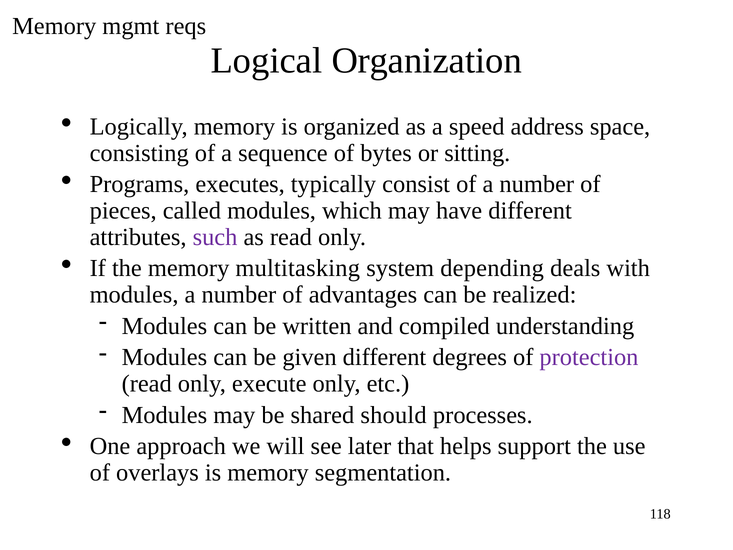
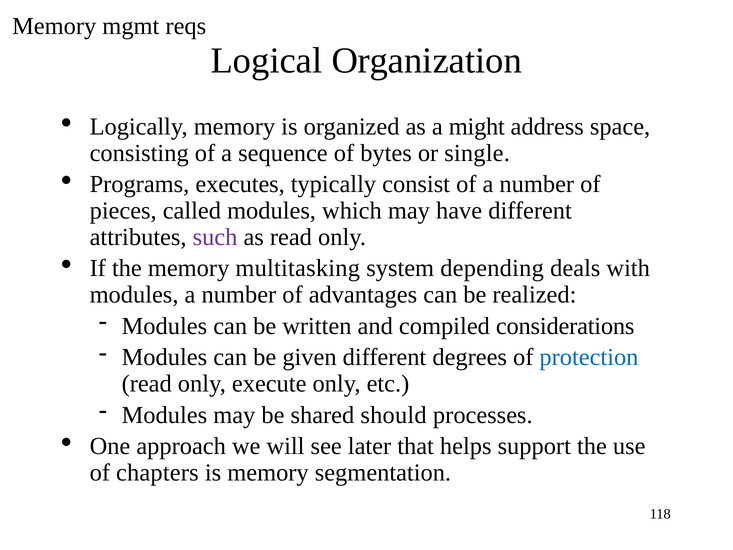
speed: speed -> might
sitting: sitting -> single
understanding: understanding -> considerations
protection colour: purple -> blue
overlays: overlays -> chapters
